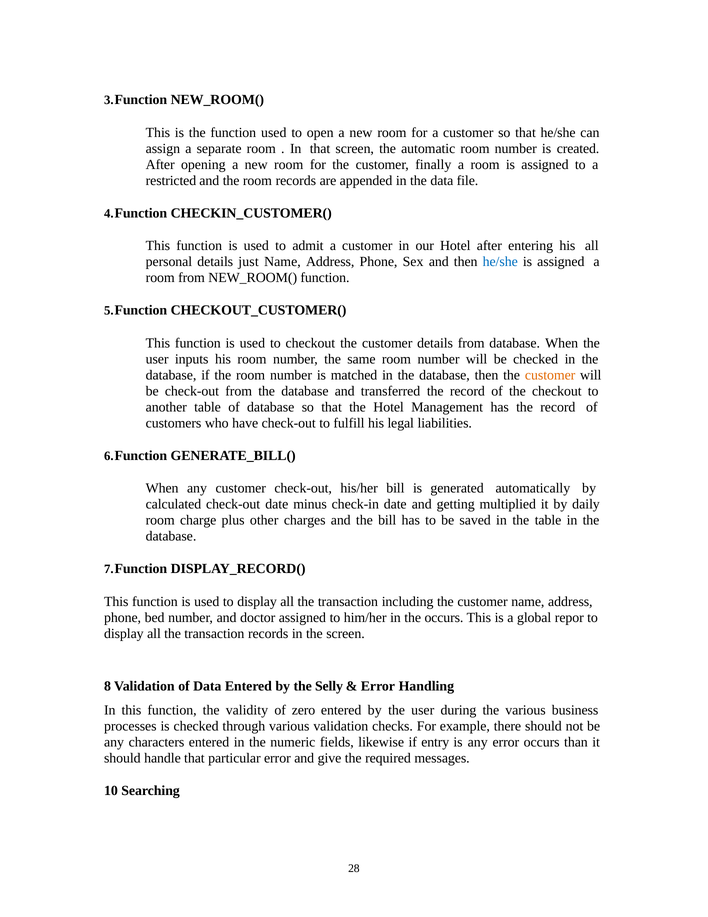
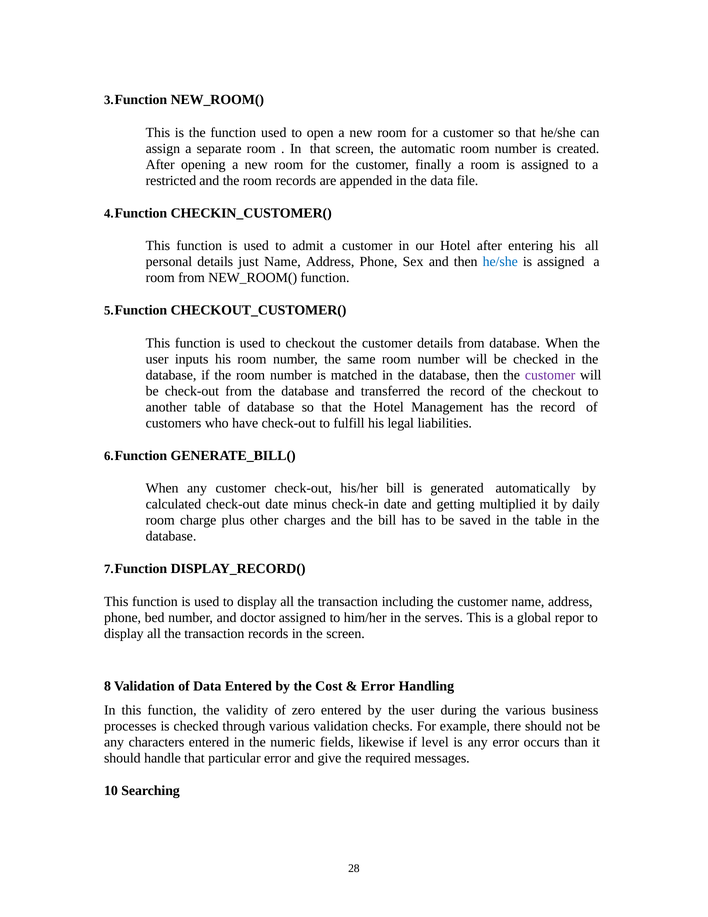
customer at (550, 375) colour: orange -> purple
the occurs: occurs -> serves
Selly: Selly -> Cost
entry: entry -> level
